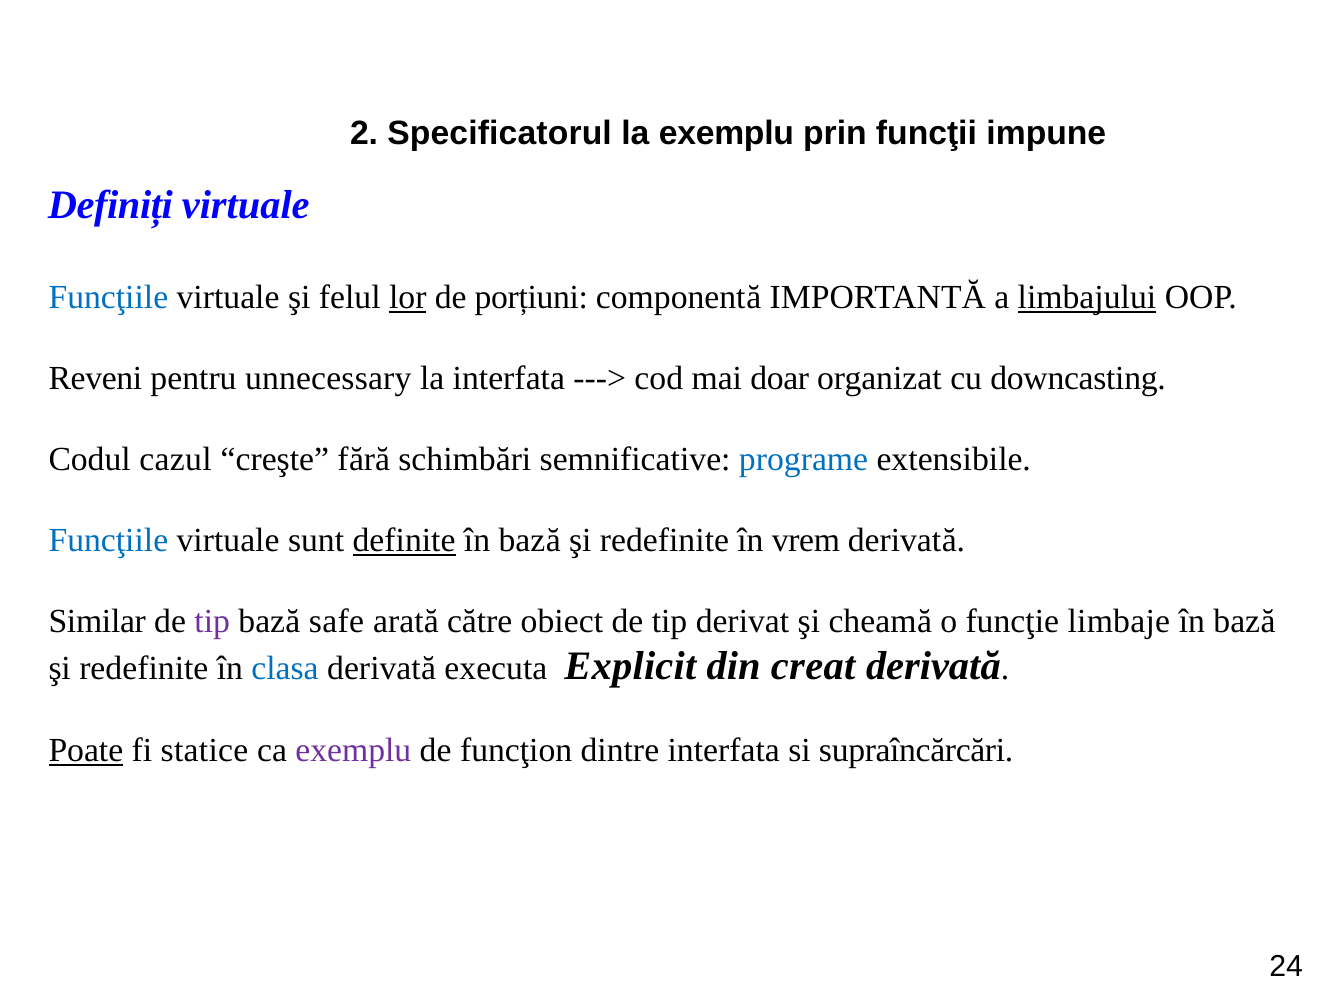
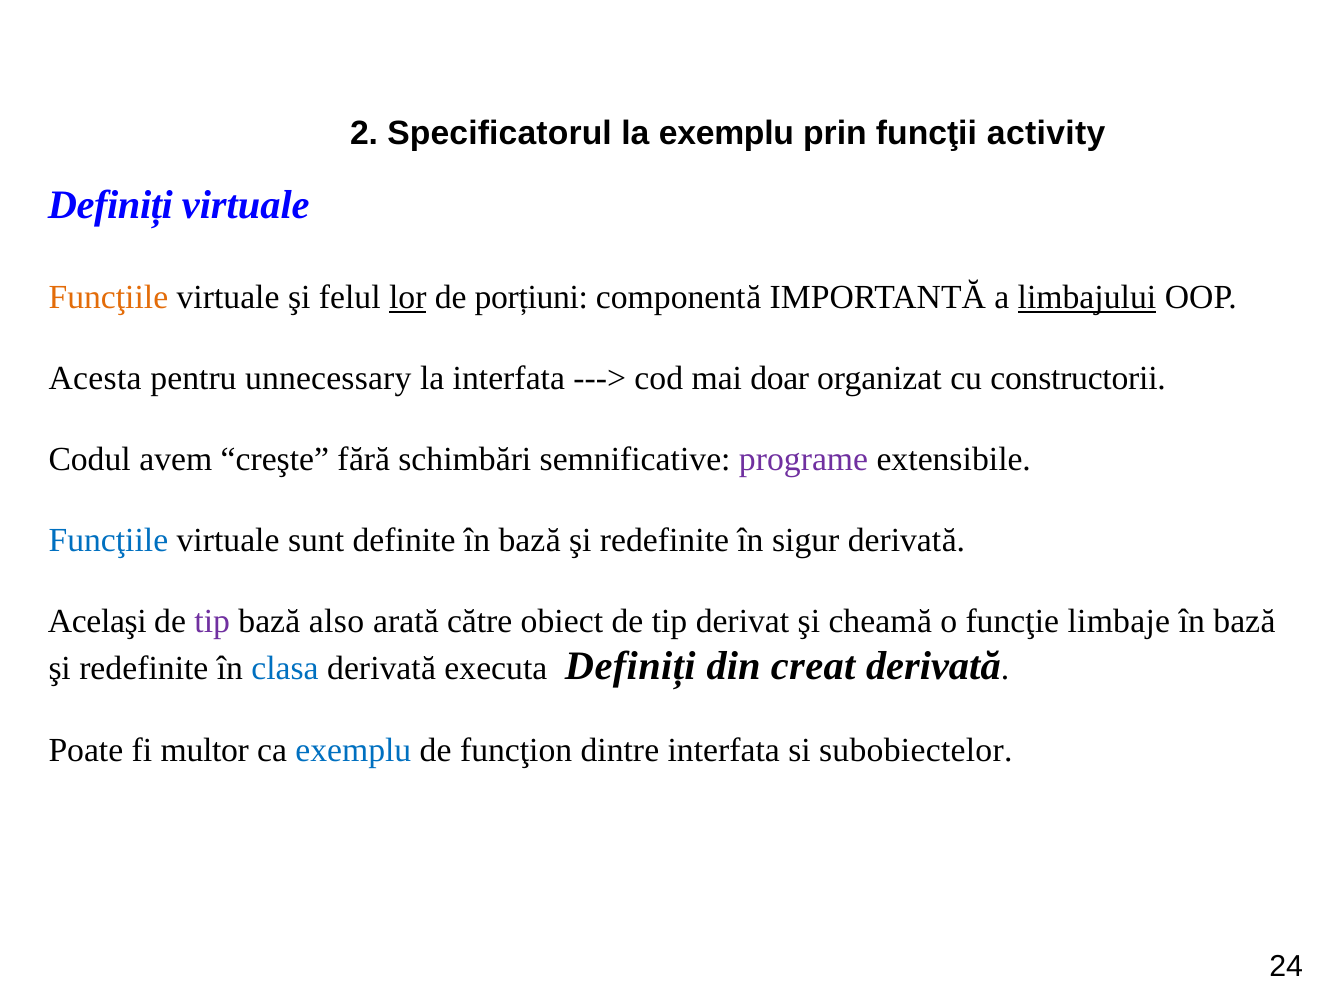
impune: impune -> activity
Funcţiile at (108, 298) colour: blue -> orange
Reveni: Reveni -> Acesta
downcasting: downcasting -> constructorii
cazul: cazul -> avem
programe colour: blue -> purple
definite underline: present -> none
vrem: vrem -> sigur
Similar: Similar -> Acelaşi
safe: safe -> also
executa Explicit: Explicit -> Definiți
Poate underline: present -> none
statice: statice -> multor
exemplu at (353, 750) colour: purple -> blue
supraîncărcări: supraîncărcări -> subobiectelor
